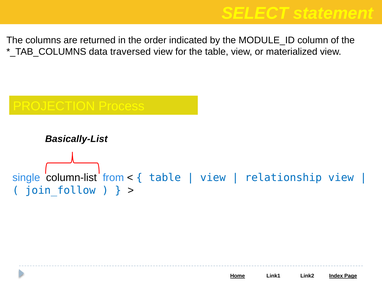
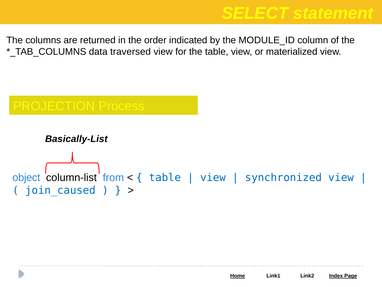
single: single -> object
relationship: relationship -> synchronized
join_follow: join_follow -> join_caused
